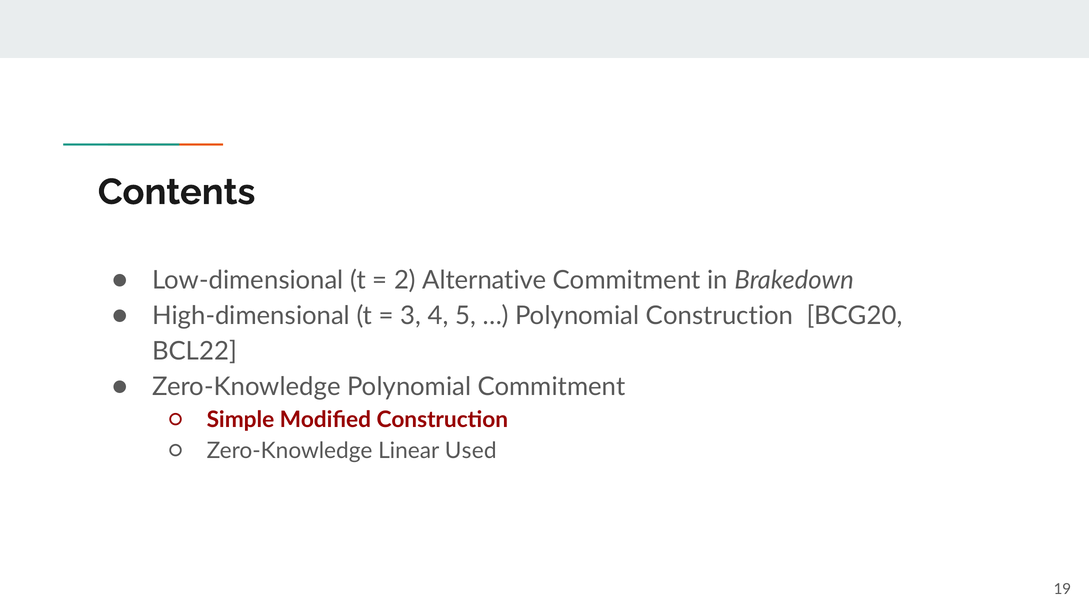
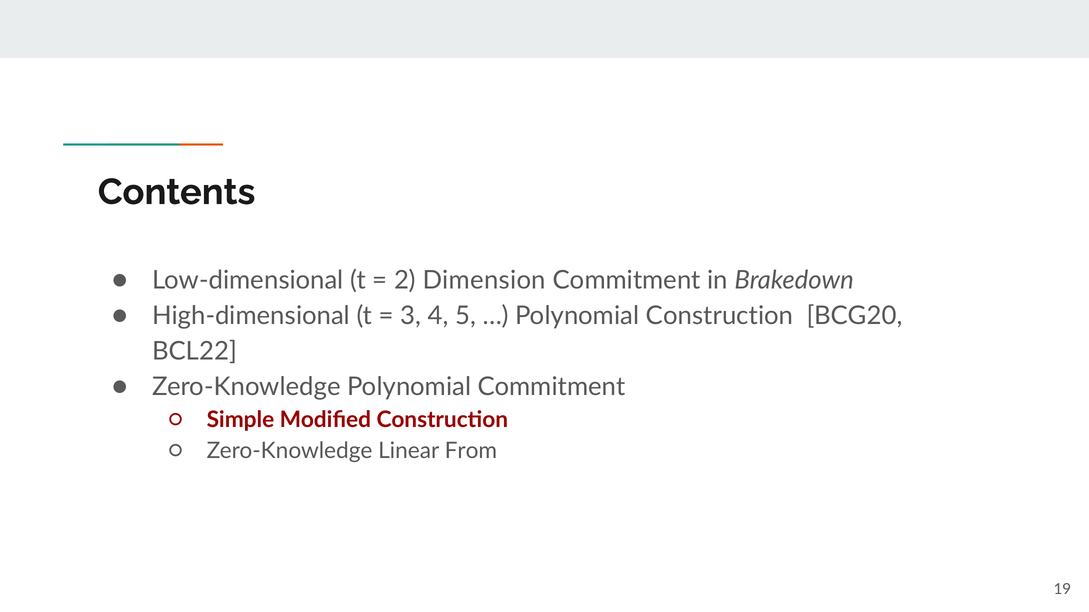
Alternative: Alternative -> Dimension
Used: Used -> From
